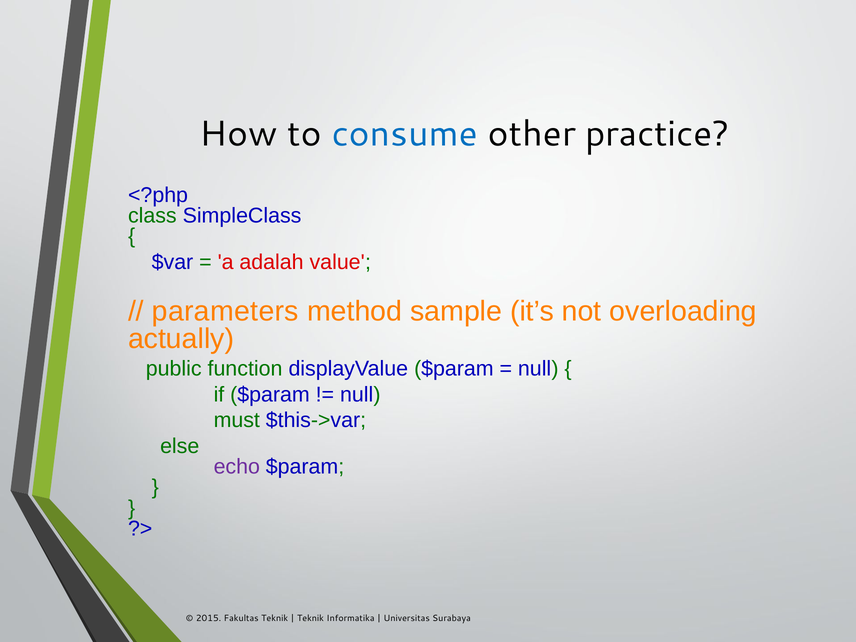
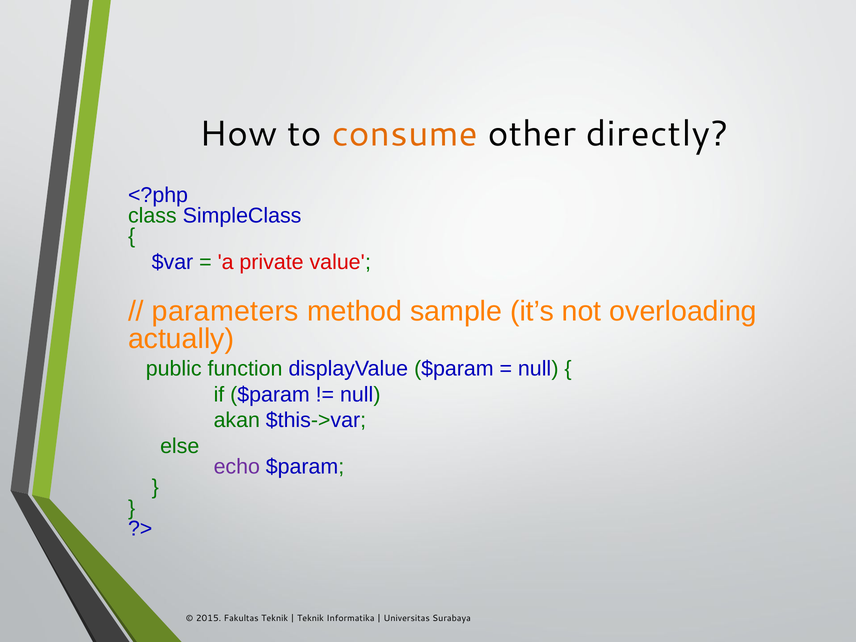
consume colour: blue -> orange
practice: practice -> directly
adalah: adalah -> private
must: must -> akan
